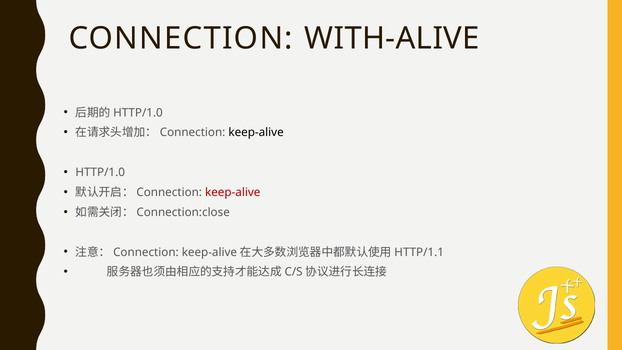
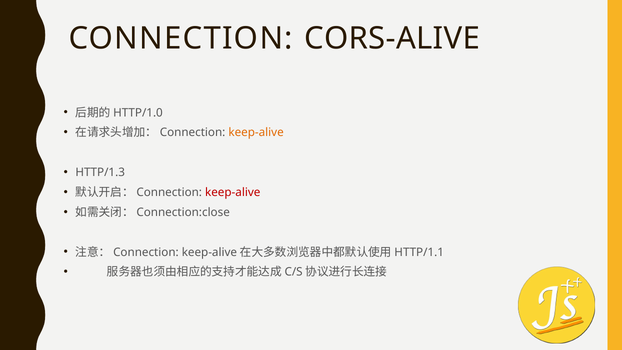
WITH-ALIVE: WITH-ALIVE -> CORS-ALIVE
keep-alive at (256, 133) colour: black -> orange
HTTP/1.0: HTTP/1.0 -> HTTP/1.3
